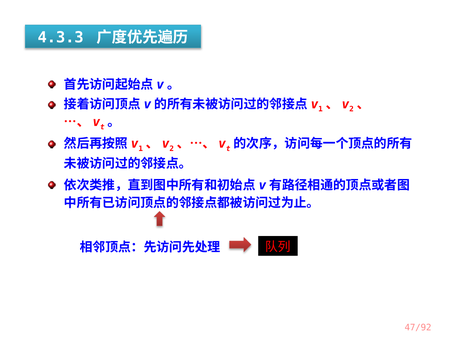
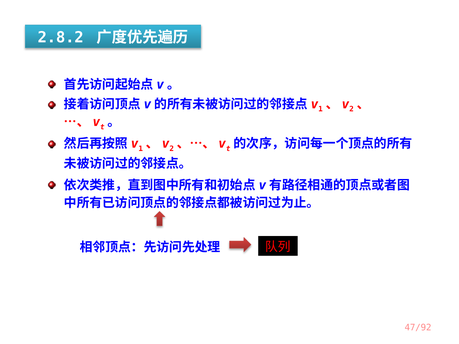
4.3.3: 4.3.3 -> 2.8.2
